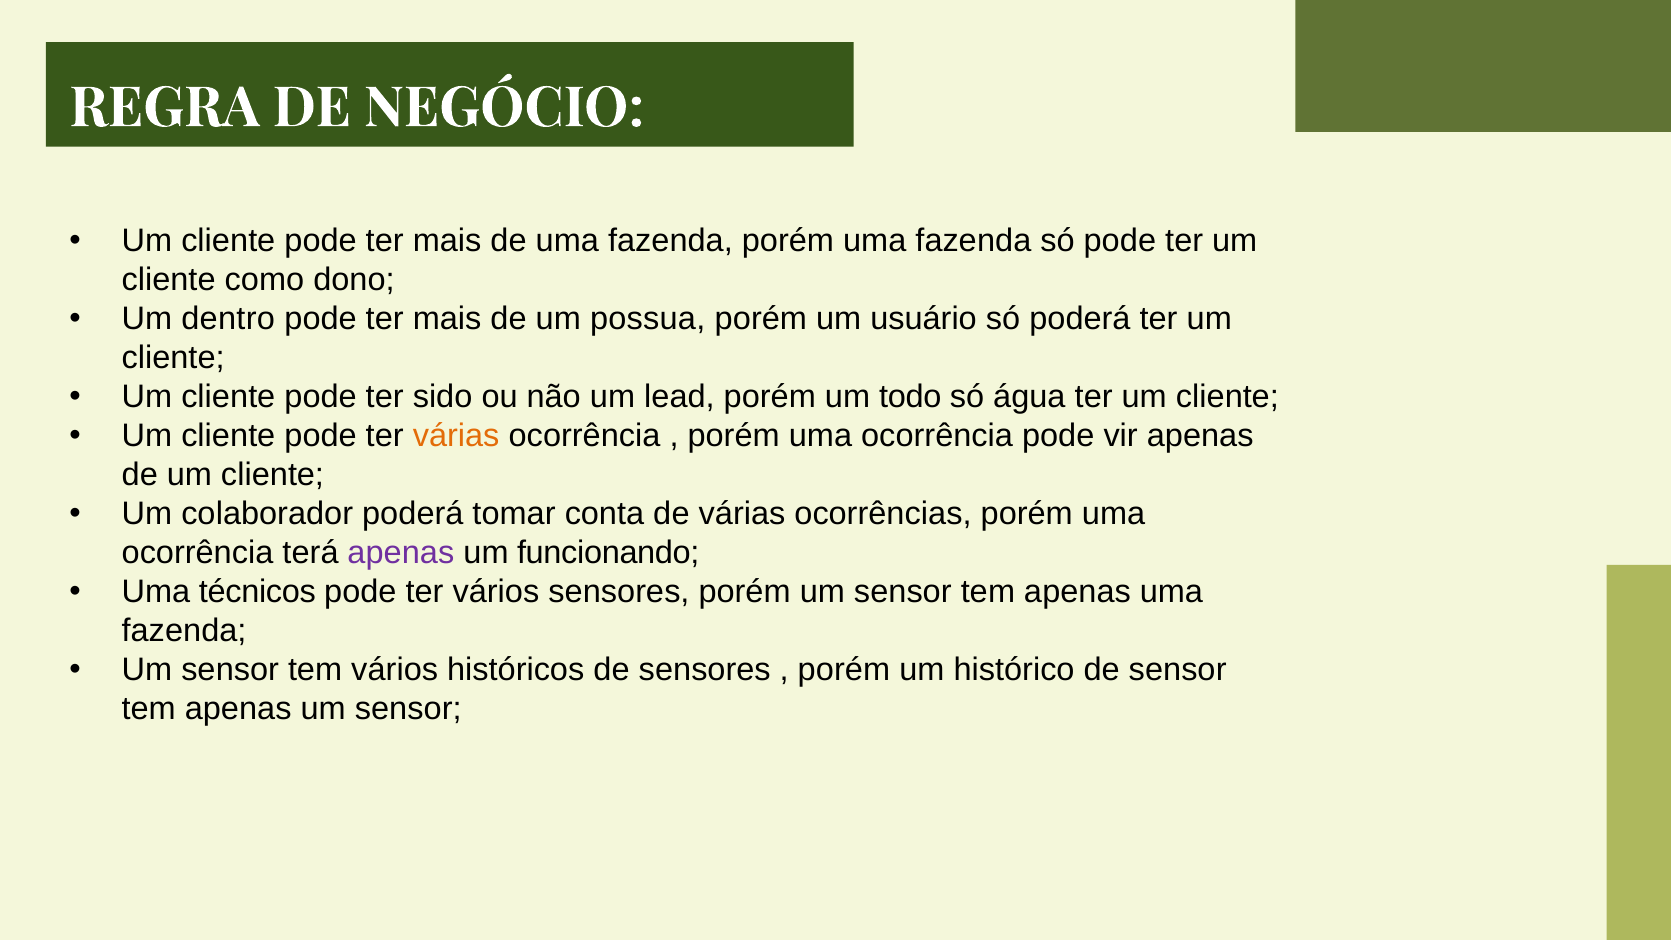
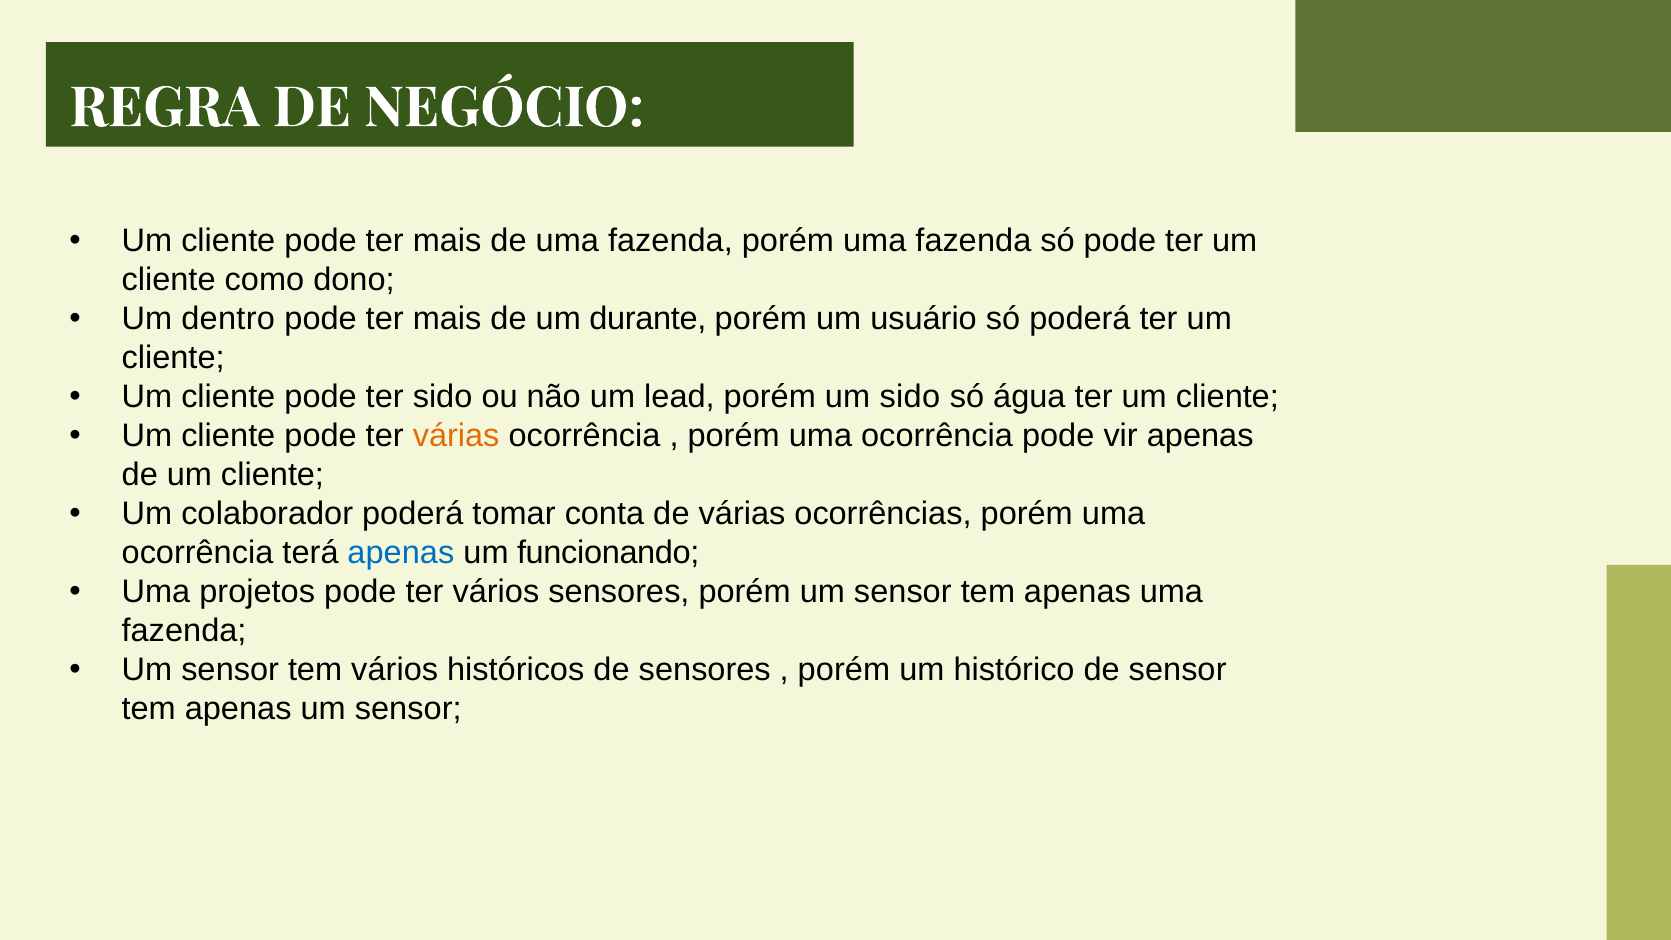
possua: possua -> durante
um todo: todo -> sido
apenas at (401, 553) colour: purple -> blue
técnicos: técnicos -> projetos
